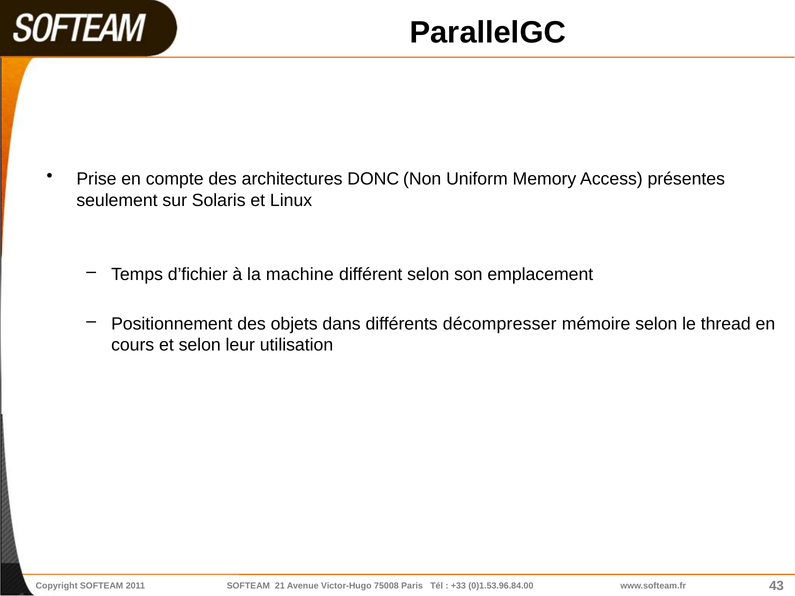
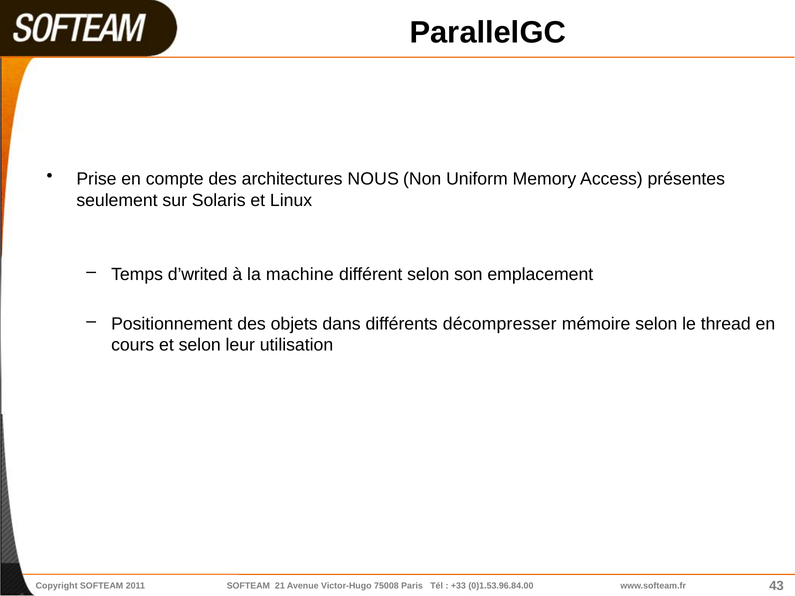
DONC: DONC -> NOUS
d’fichier: d’fichier -> d’writed
